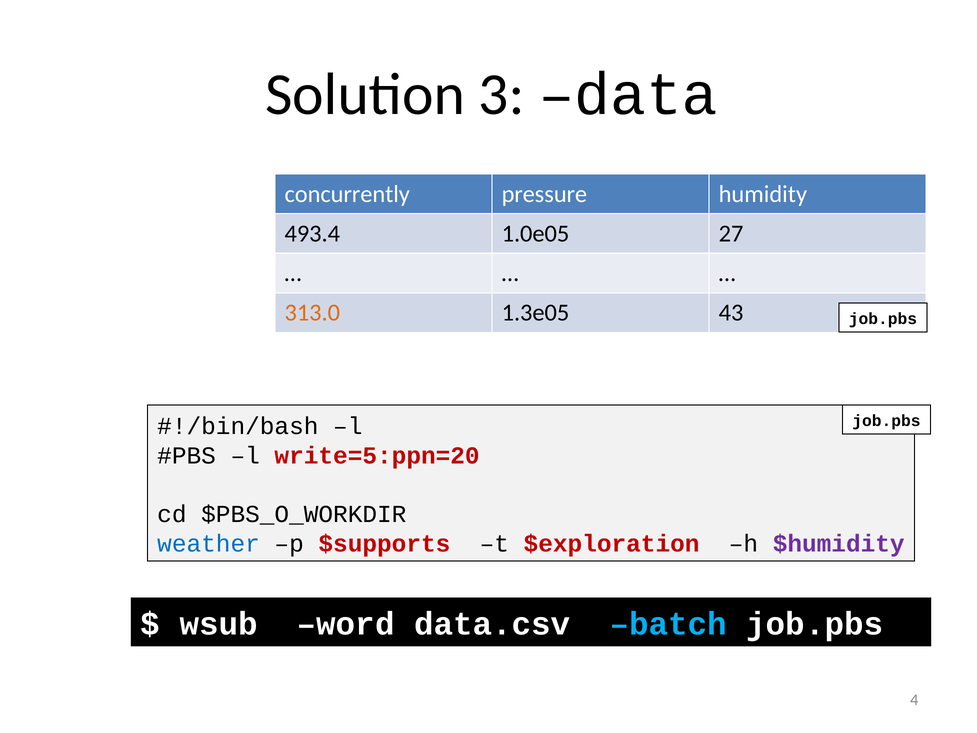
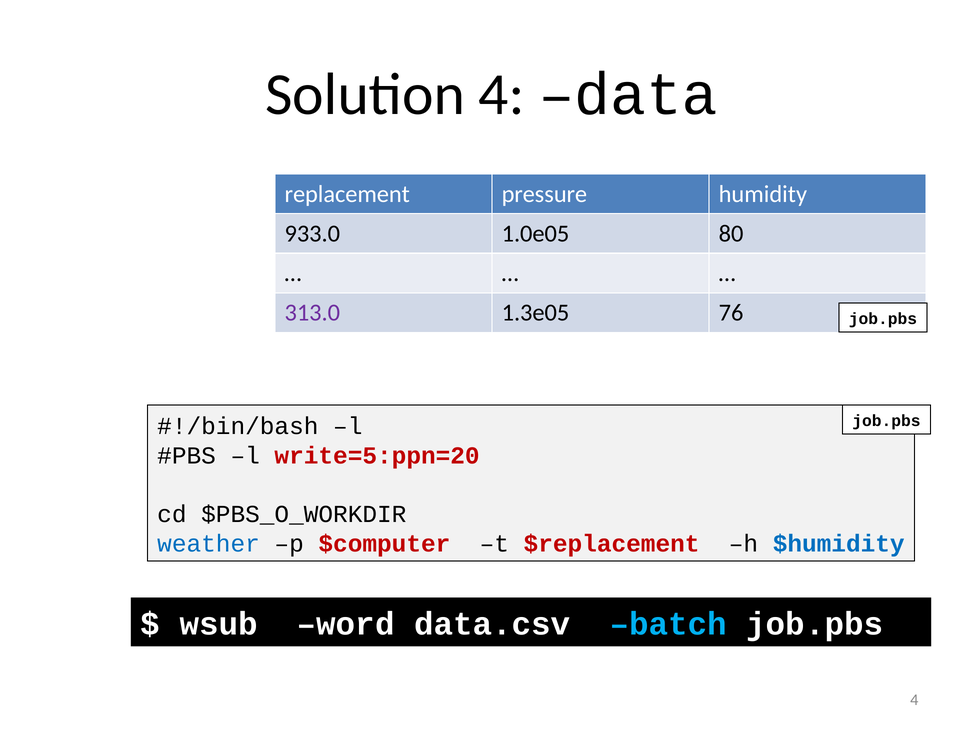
Solution 3: 3 -> 4
concurrently: concurrently -> replacement
493.4: 493.4 -> 933.0
27: 27 -> 80
313.0 colour: orange -> purple
43: 43 -> 76
$supports: $supports -> $computer
$exploration: $exploration -> $replacement
$humidity colour: purple -> blue
